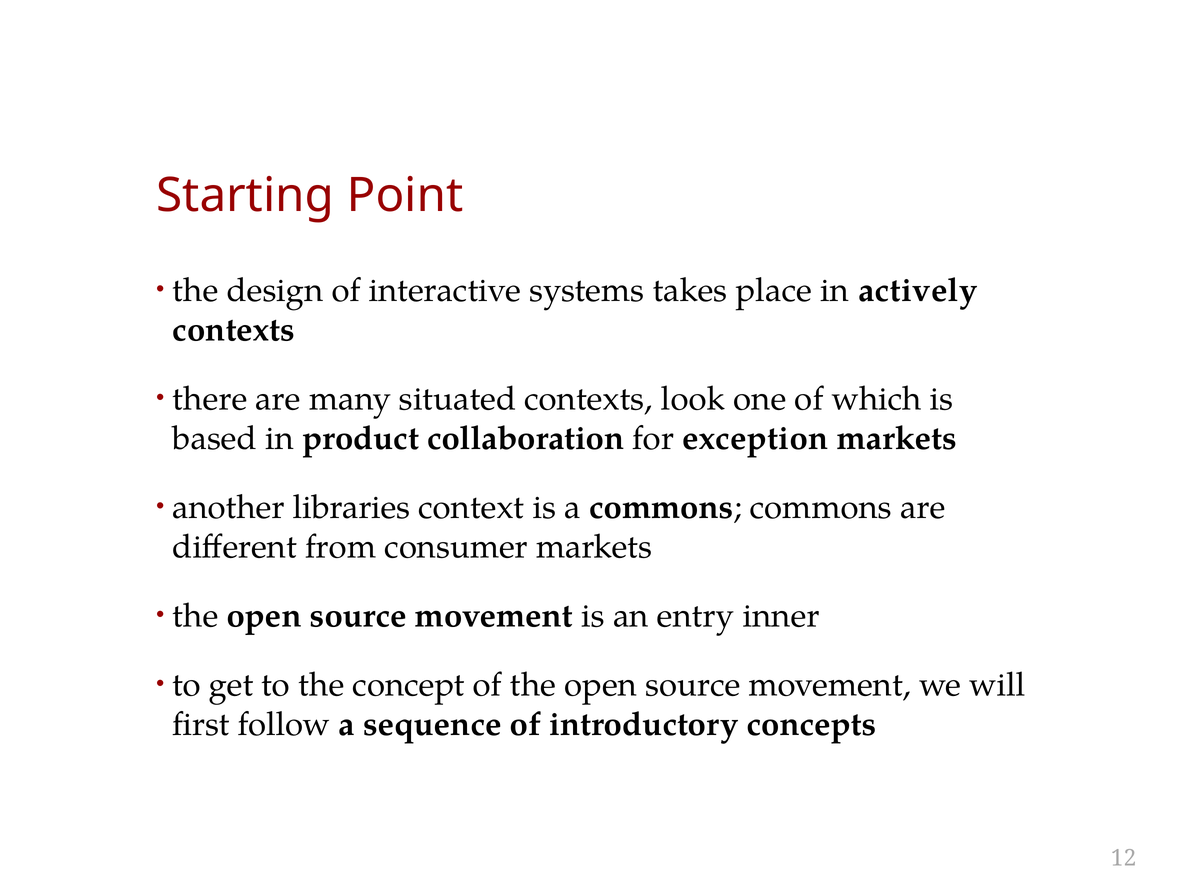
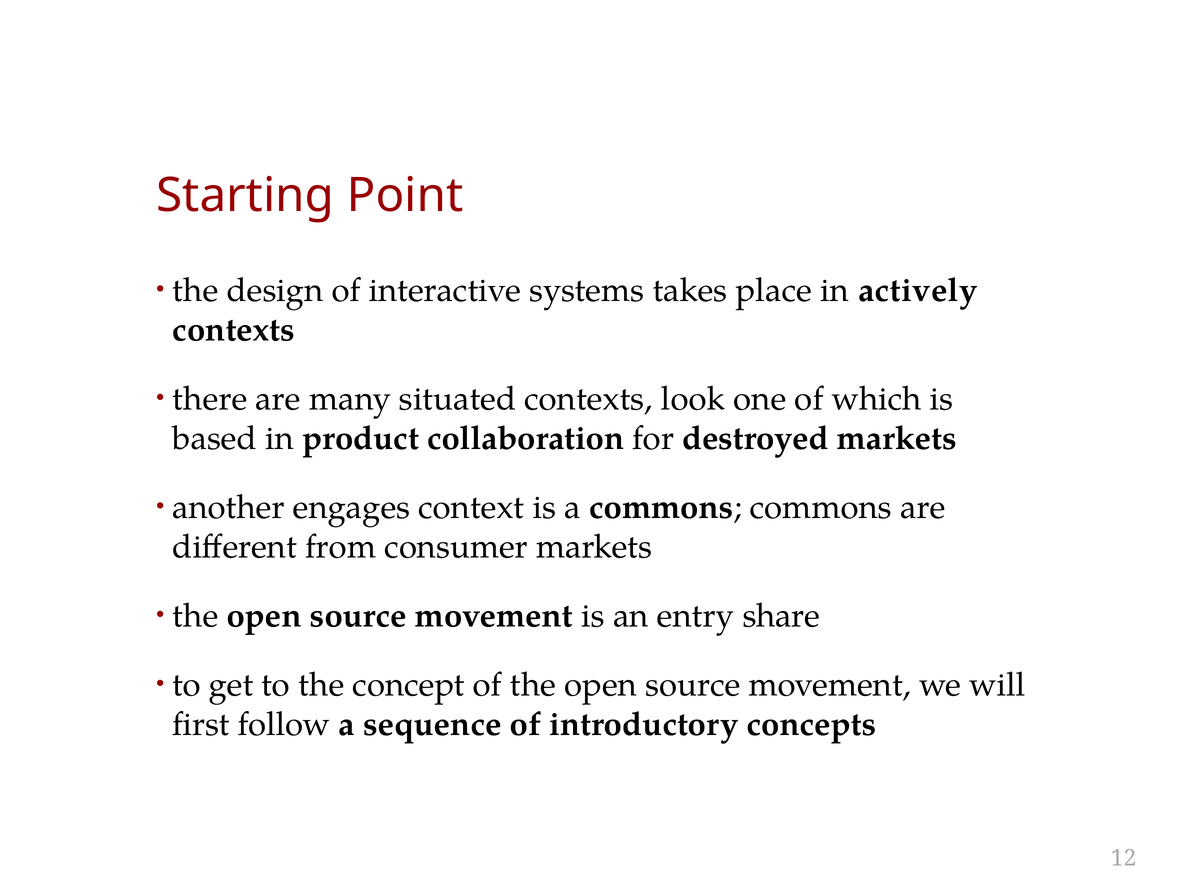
exception: exception -> destroyed
libraries: libraries -> engages
inner: inner -> share
